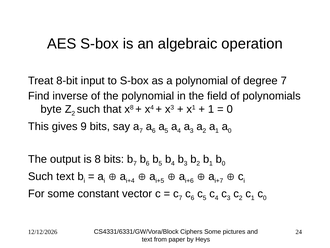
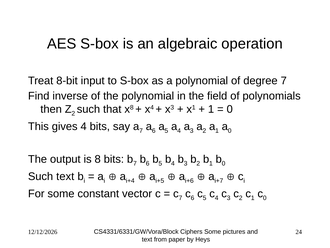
byte: byte -> then
gives 9: 9 -> 4
